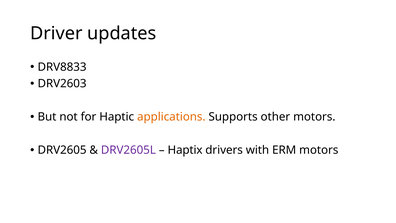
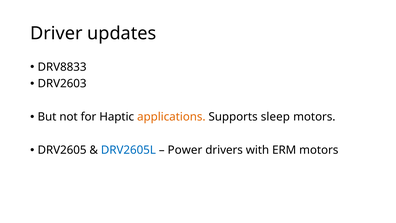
other: other -> sleep
DRV2605L colour: purple -> blue
Haptix: Haptix -> Power
